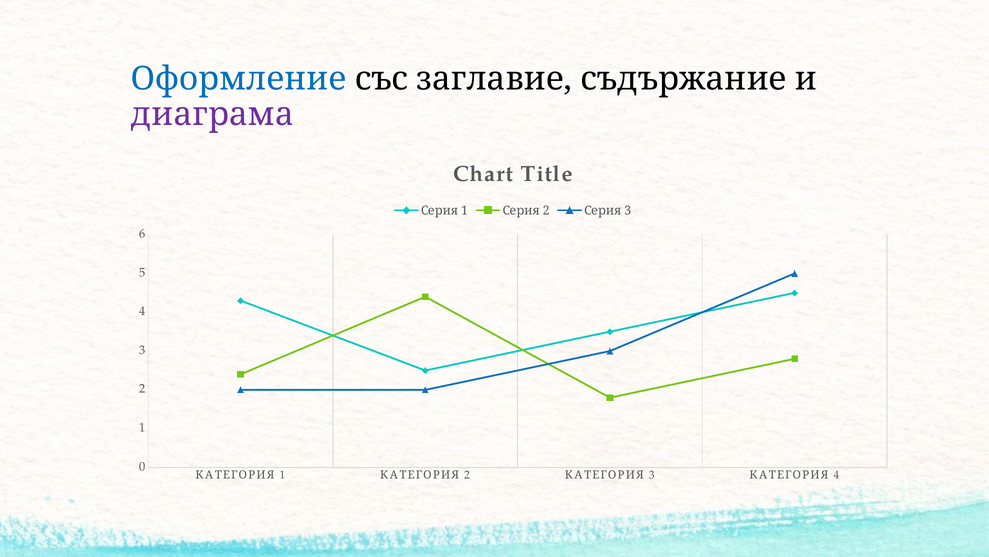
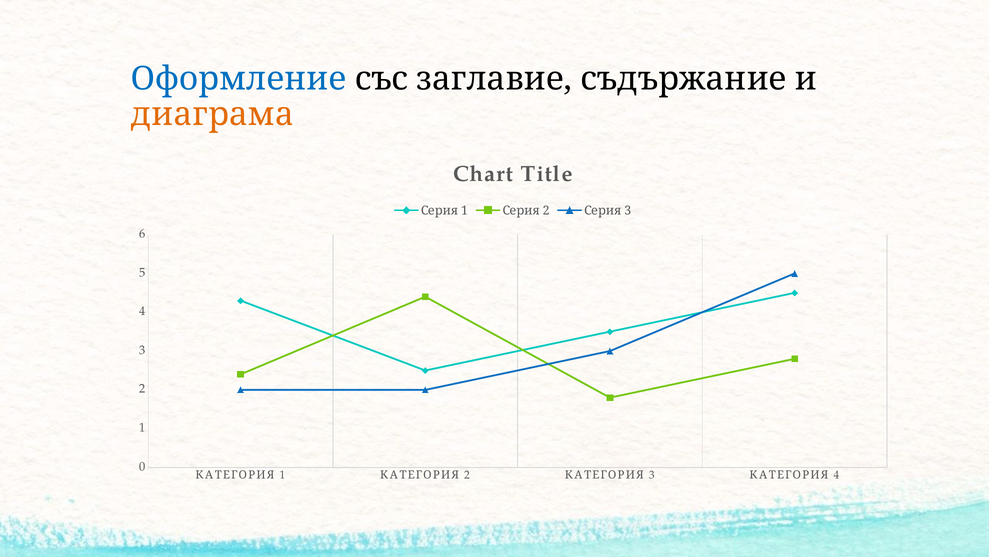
диаграма colour: purple -> orange
